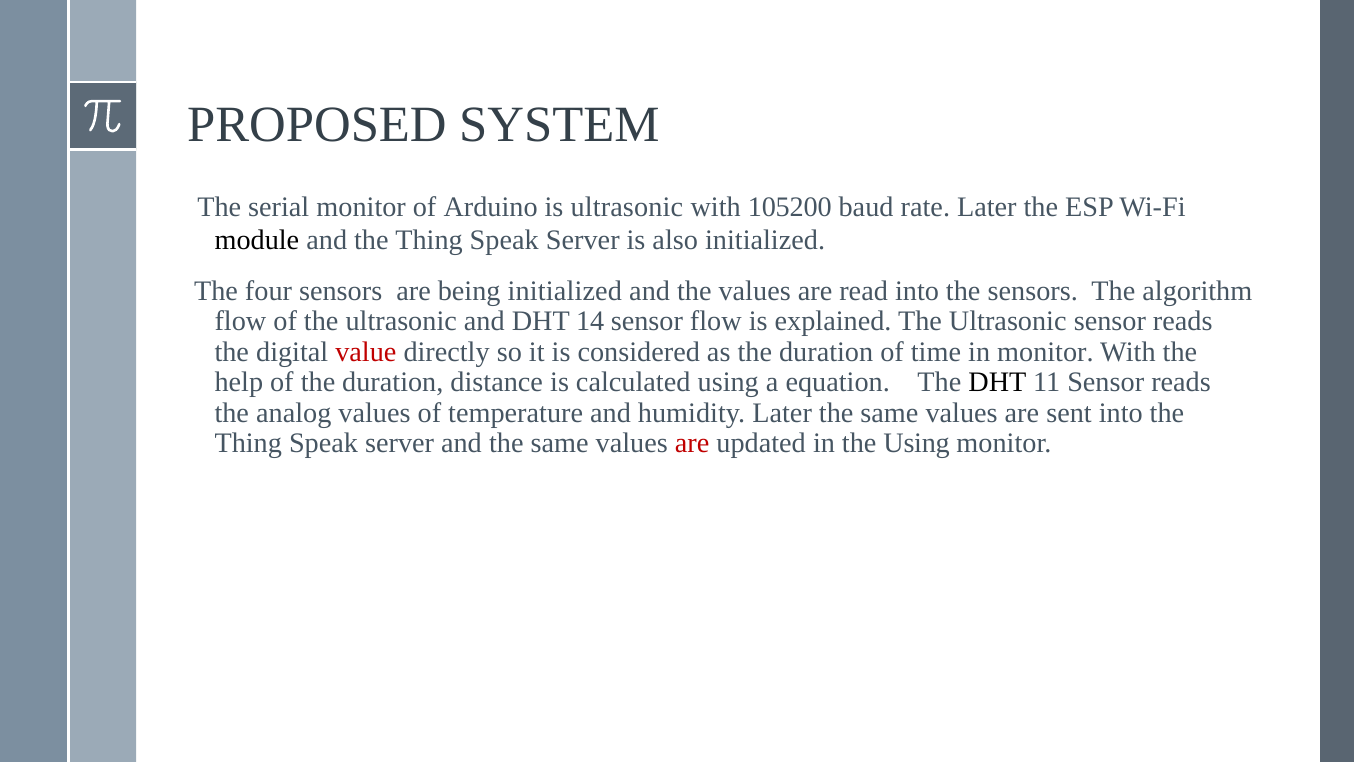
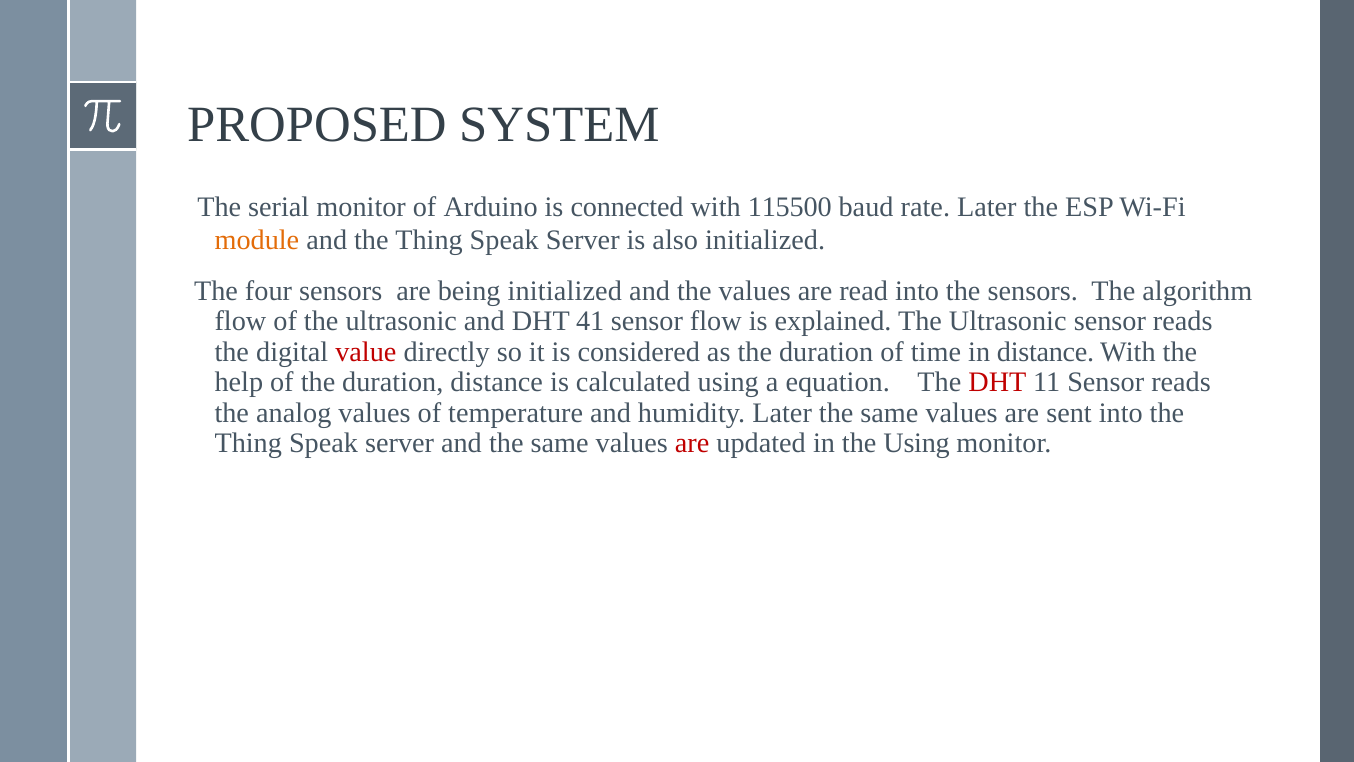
is ultrasonic: ultrasonic -> connected
105200: 105200 -> 115500
module colour: black -> orange
14: 14 -> 41
in monitor: monitor -> distance
DHT at (997, 382) colour: black -> red
